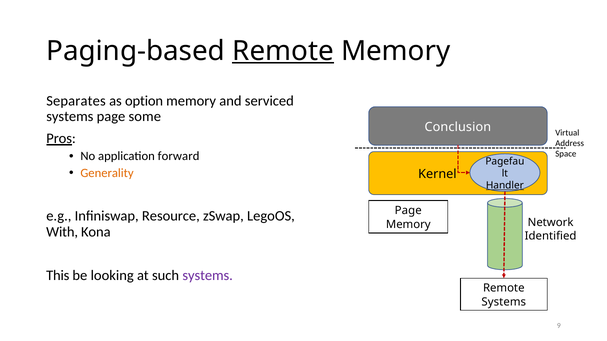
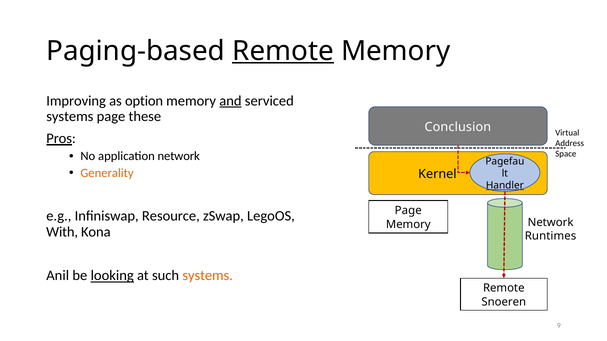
Separates: Separates -> Improving
and underline: none -> present
some: some -> these
application forward: forward -> network
Identified: Identified -> Runtimes
This: This -> Anil
looking underline: none -> present
systems at (208, 276) colour: purple -> orange
Systems at (504, 302): Systems -> Snoeren
